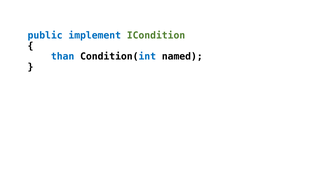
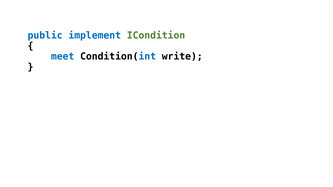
than: than -> meet
named: named -> write
